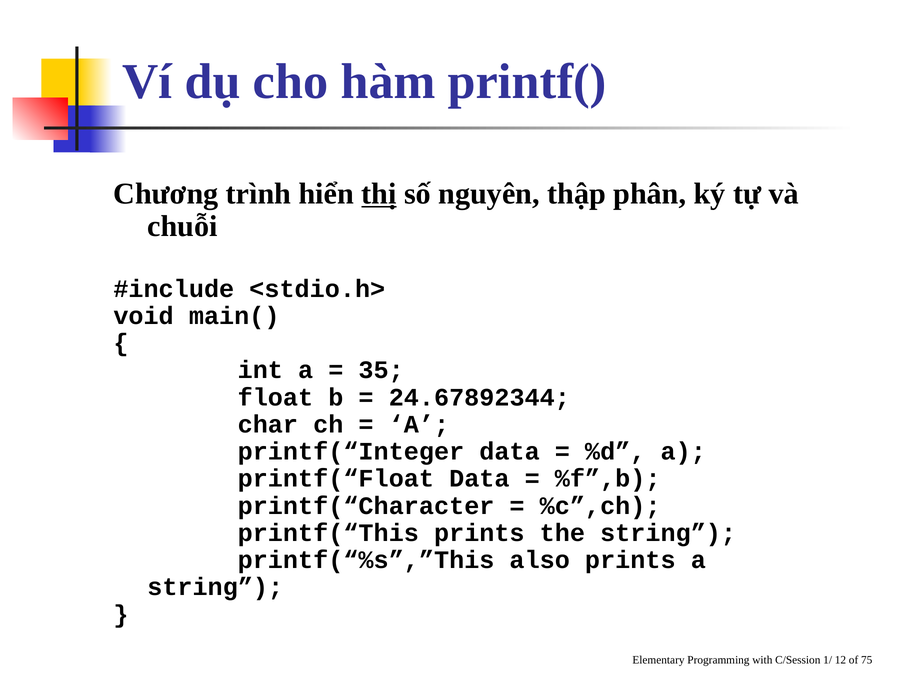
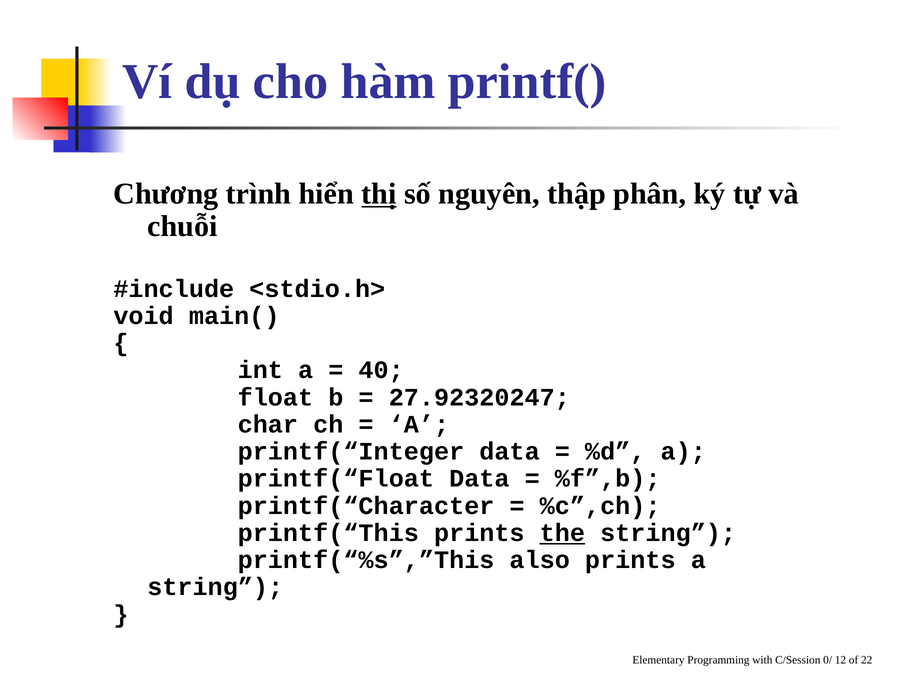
35: 35 -> 40
24.67892344: 24.67892344 -> 27.92320247
the underline: none -> present
1/: 1/ -> 0/
75: 75 -> 22
